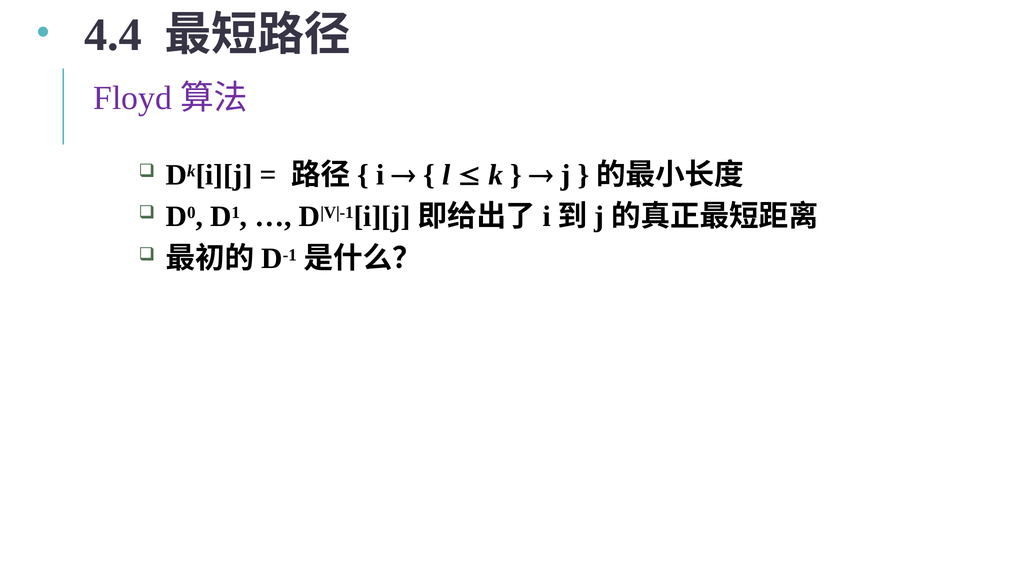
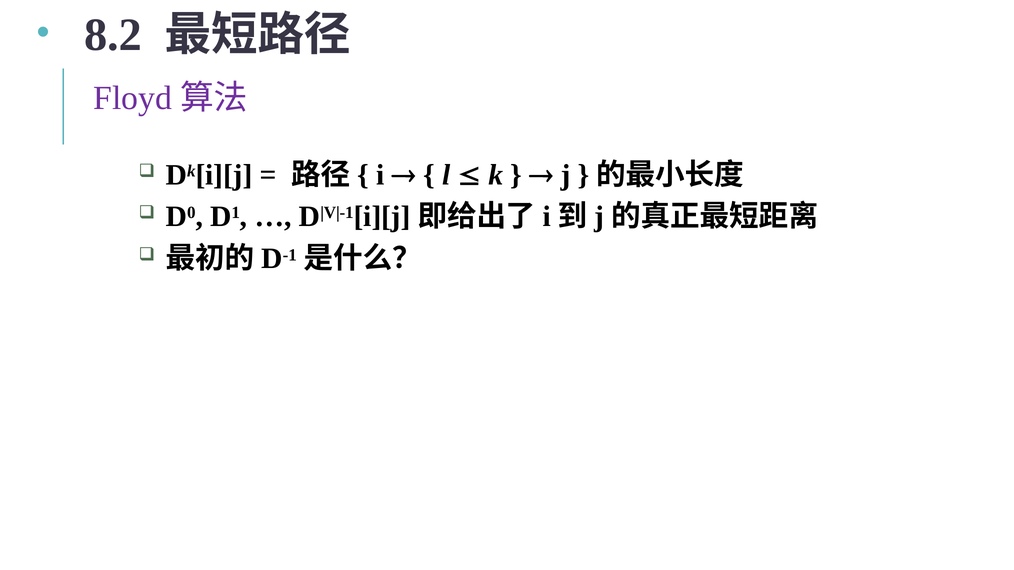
4.4: 4.4 -> 8.2
